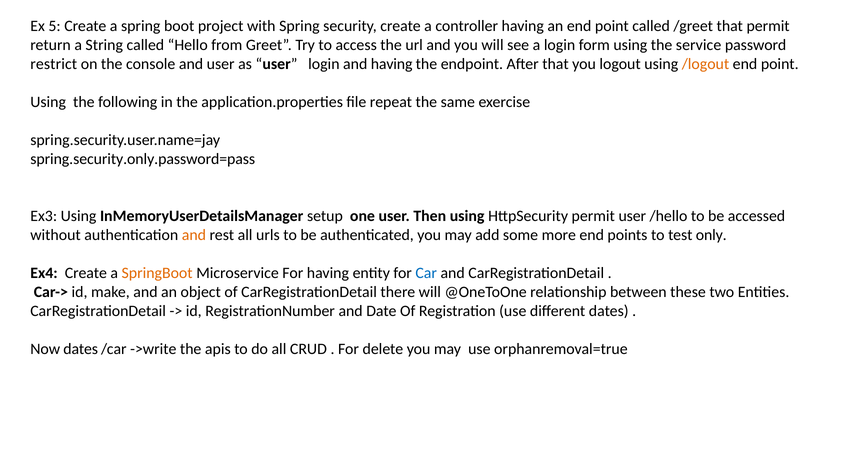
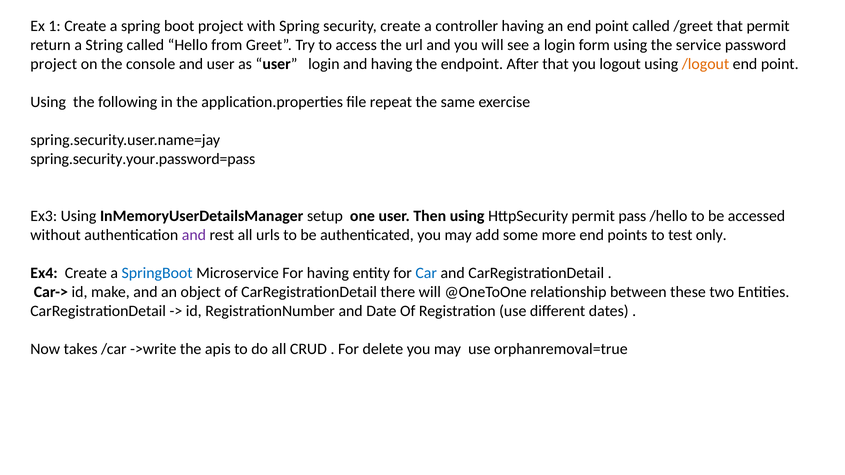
5: 5 -> 1
restrict at (54, 64): restrict -> project
spring.security.only.password=pass: spring.security.only.password=pass -> spring.security.your.password=pass
permit user: user -> pass
and at (194, 235) colour: orange -> purple
SpringBoot colour: orange -> blue
Now dates: dates -> takes
